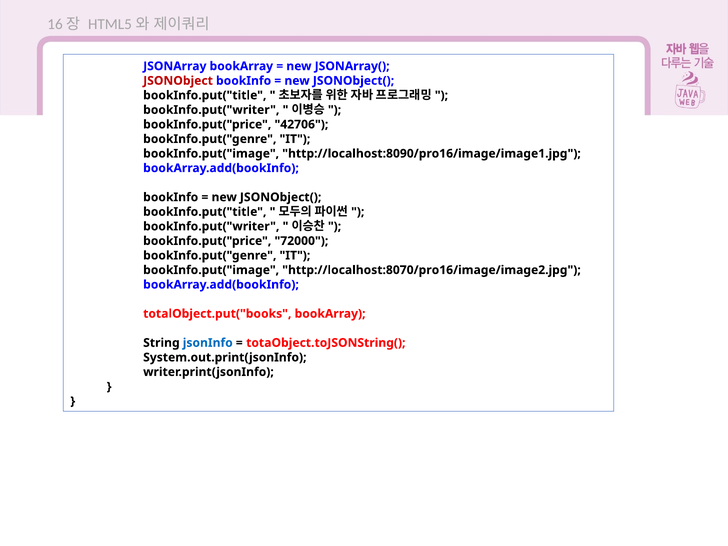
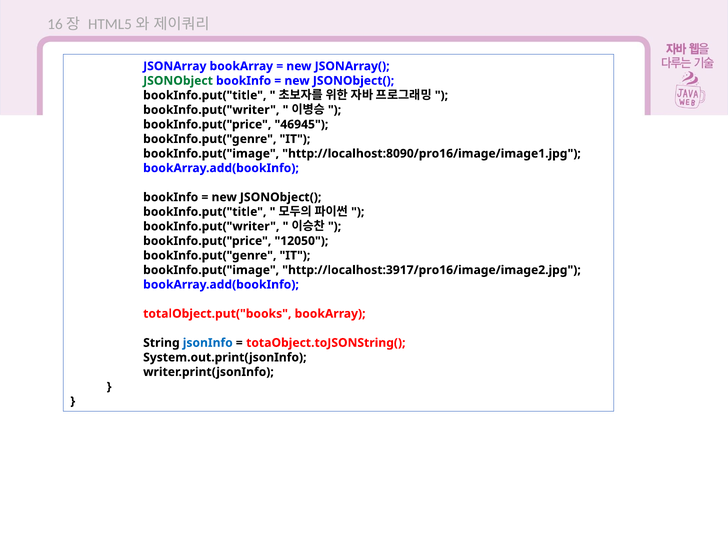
JSONObject colour: red -> green
42706: 42706 -> 46945
72000: 72000 -> 12050
http://localhost:8070/pro16/image/image2.jpg: http://localhost:8070/pro16/image/image2.jpg -> http://localhost:3917/pro16/image/image2.jpg
